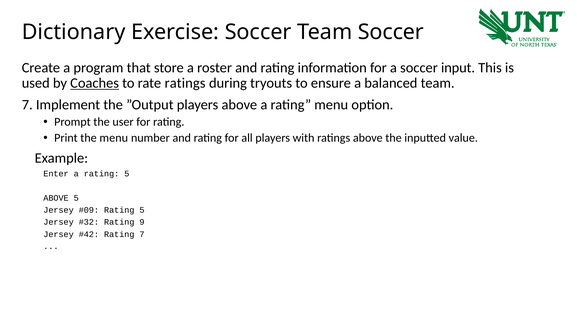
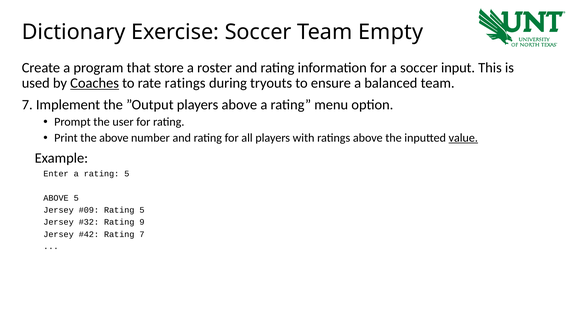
Team Soccer: Soccer -> Empty
the menu: menu -> above
value underline: none -> present
